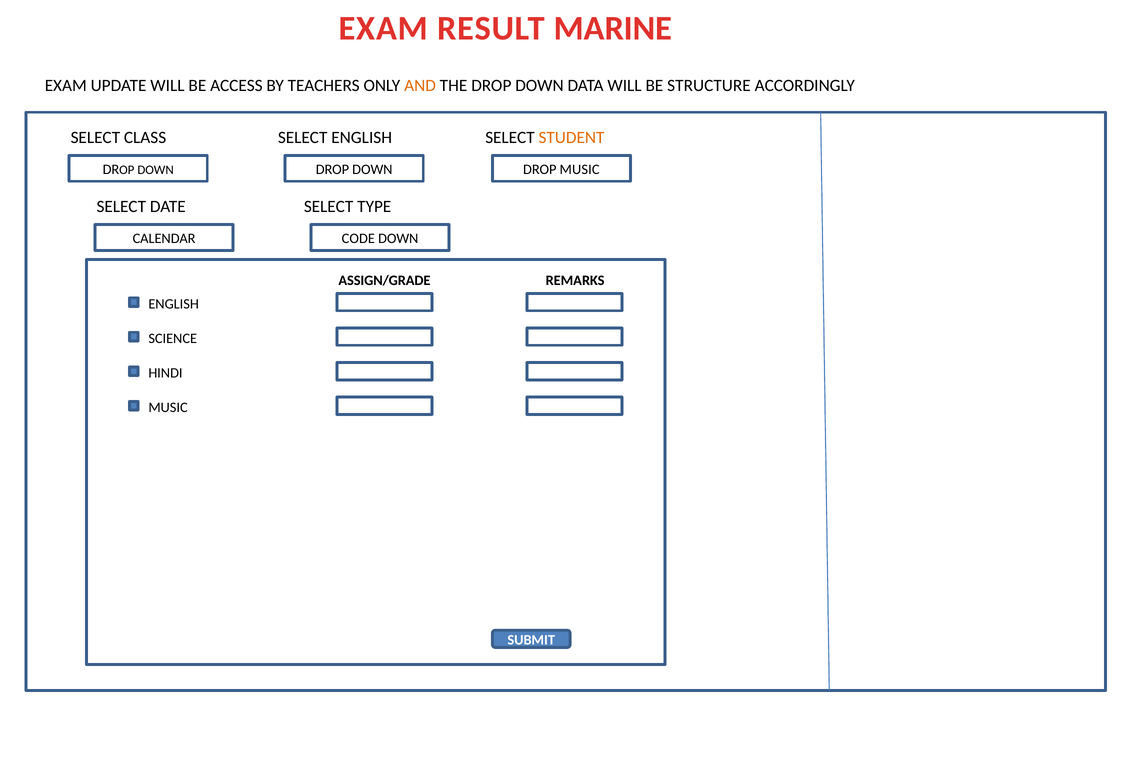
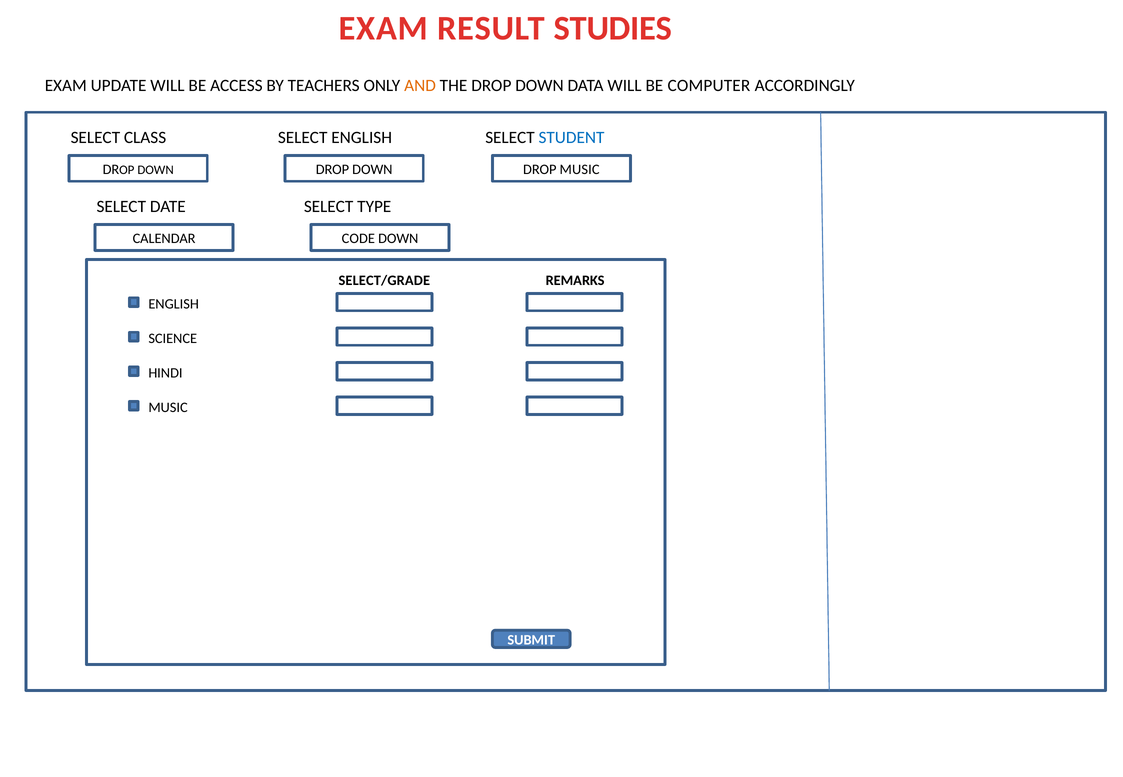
MARINE: MARINE -> STUDIES
STRUCTURE: STRUCTURE -> COMPUTER
STUDENT colour: orange -> blue
ASSIGN/GRADE: ASSIGN/GRADE -> SELECT/GRADE
